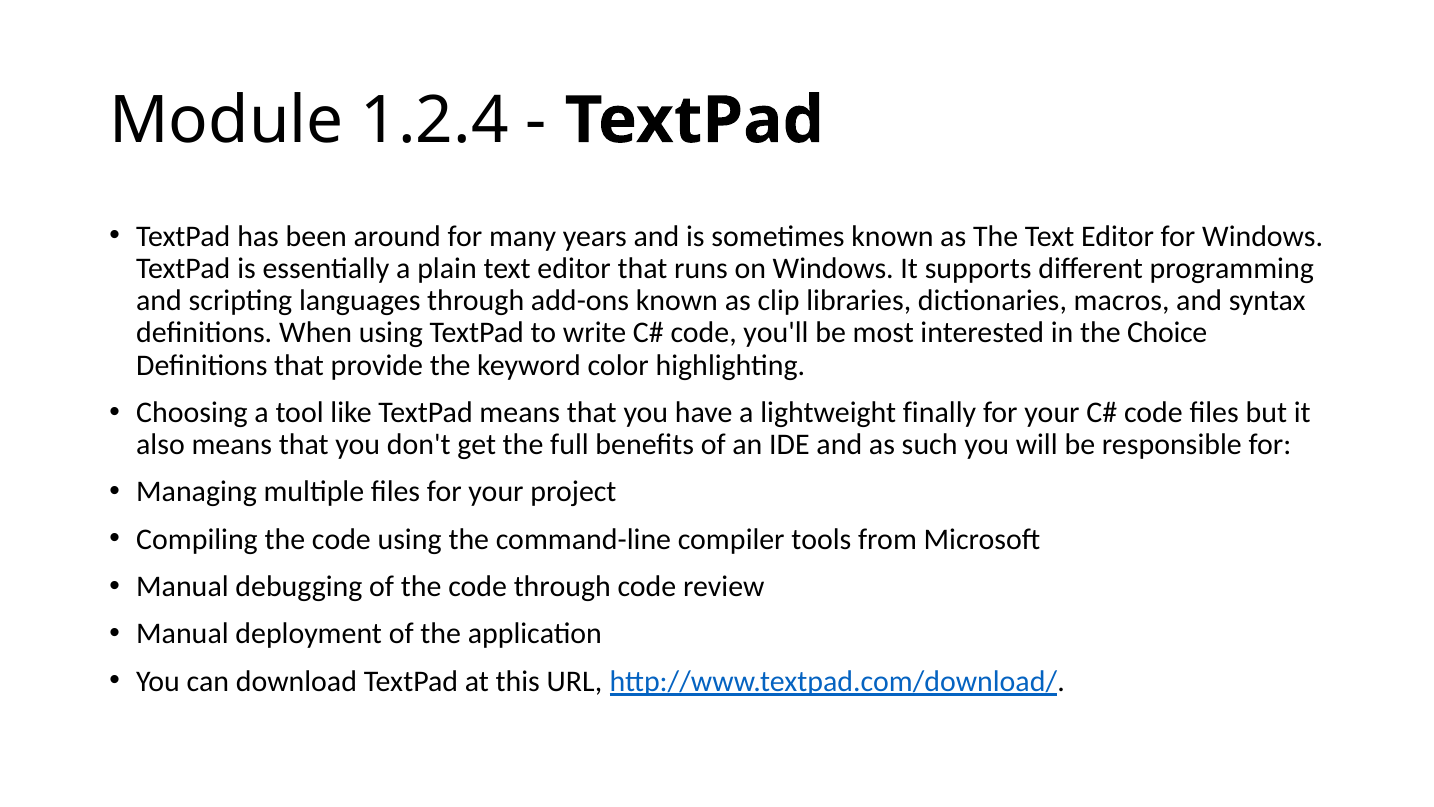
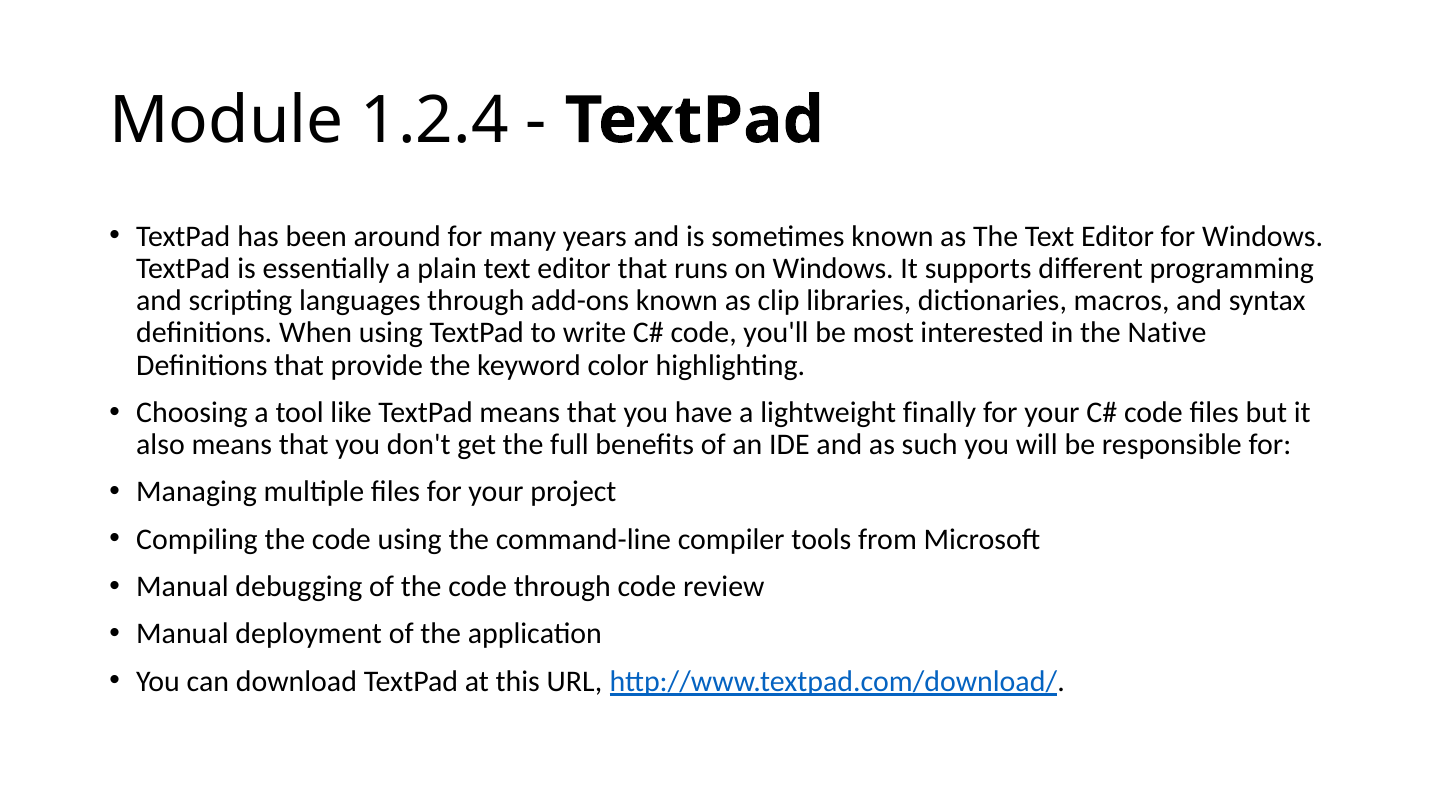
Choice: Choice -> Native
